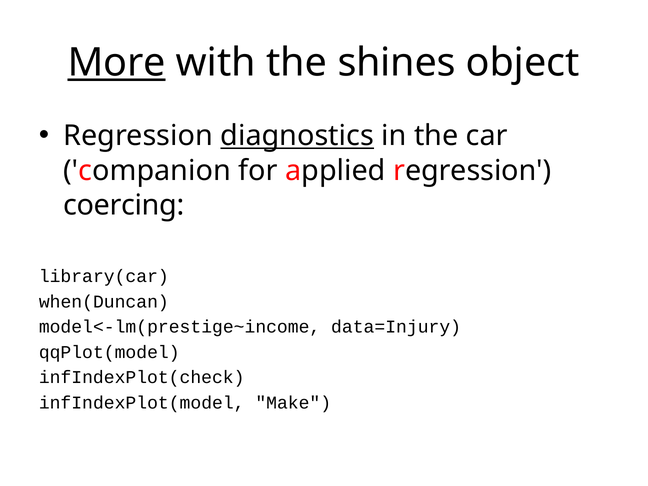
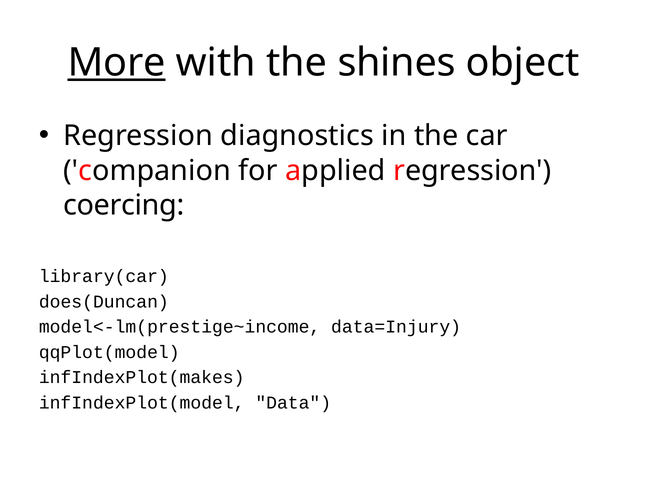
diagnostics underline: present -> none
when(Duncan: when(Duncan -> does(Duncan
infIndexPlot(check: infIndexPlot(check -> infIndexPlot(makes
Make: Make -> Data
